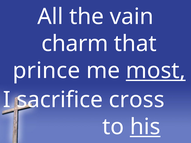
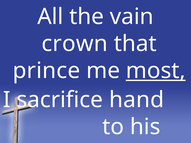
charm: charm -> crown
cross: cross -> hand
his underline: present -> none
